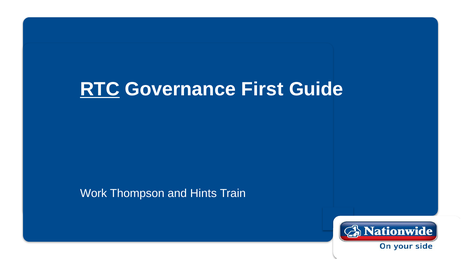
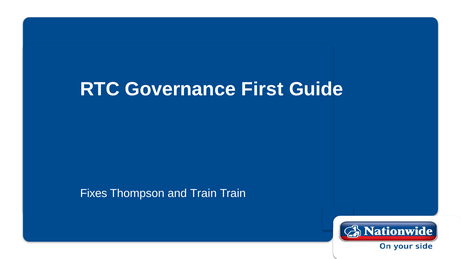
RTC underline: present -> none
Work: Work -> Fixes
and Hints: Hints -> Train
